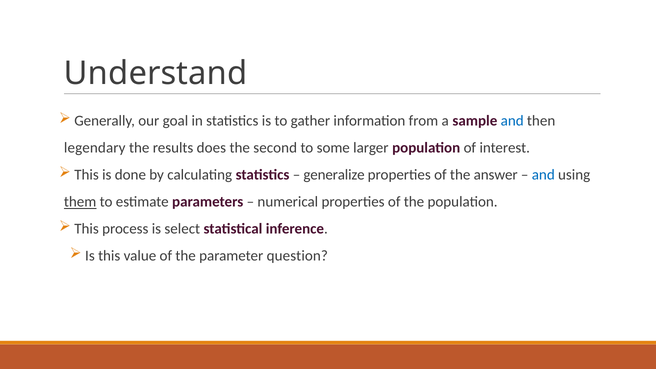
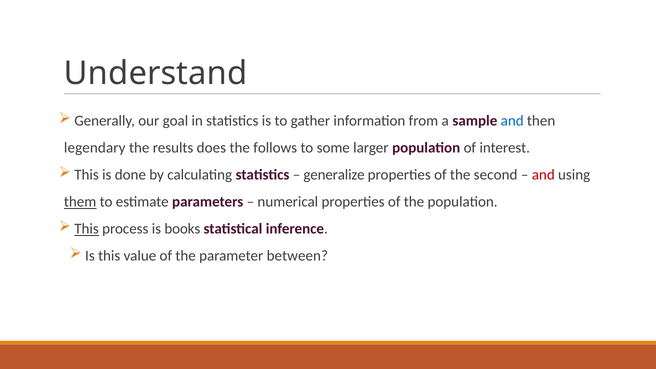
second: second -> follows
answer: answer -> second
and at (543, 175) colour: blue -> red
This at (87, 229) underline: none -> present
select: select -> books
question: question -> between
